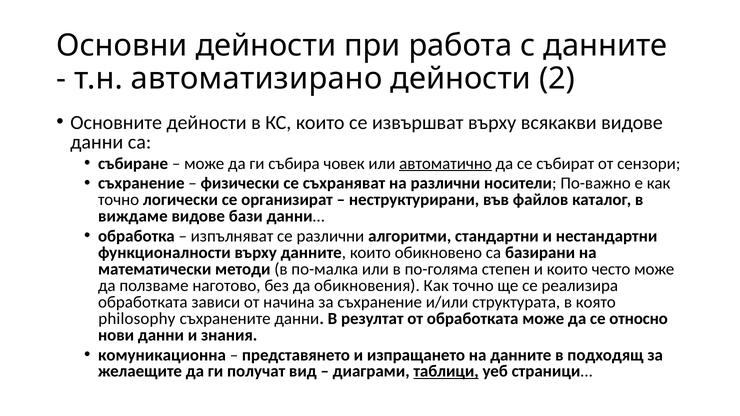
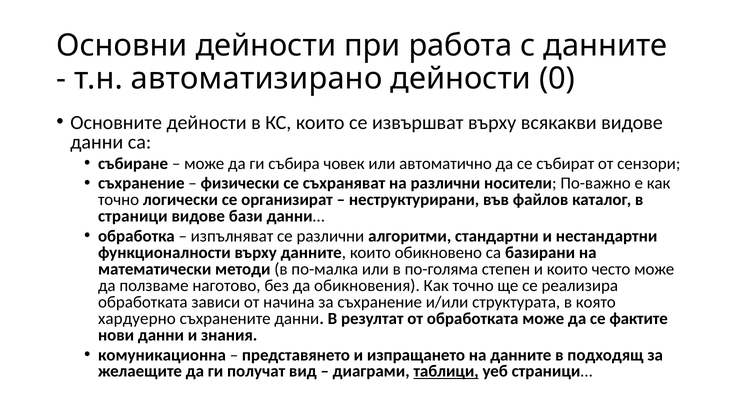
2: 2 -> 0
автоматично underline: present -> none
виждаме: виждаме -> страници
philosophy: philosophy -> хардуерно
относно: относно -> фактите
